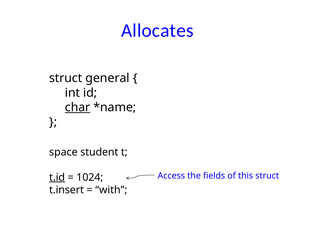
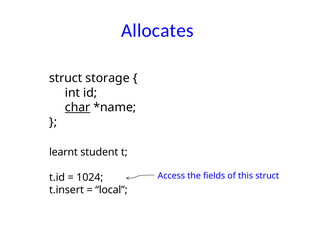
general: general -> storage
space: space -> learnt
t.id underline: present -> none
with: with -> local
